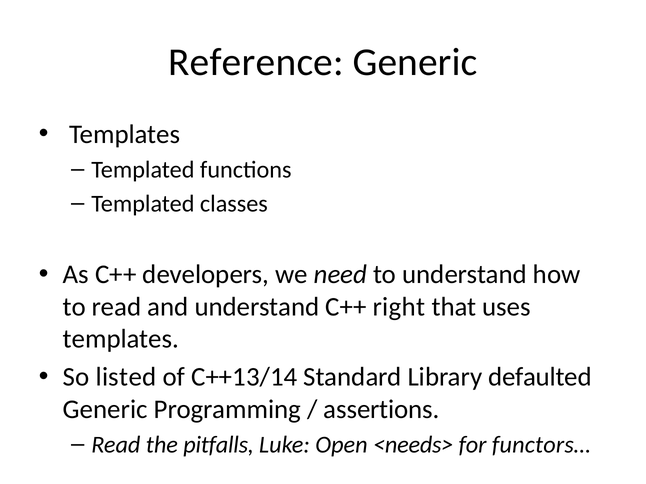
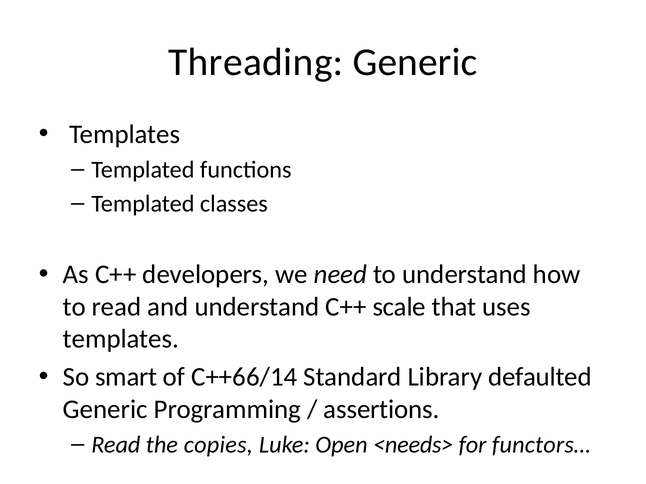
Reference: Reference -> Threading
right: right -> scale
listed: listed -> smart
C++13/14: C++13/14 -> C++66/14
pitfalls: pitfalls -> copies
